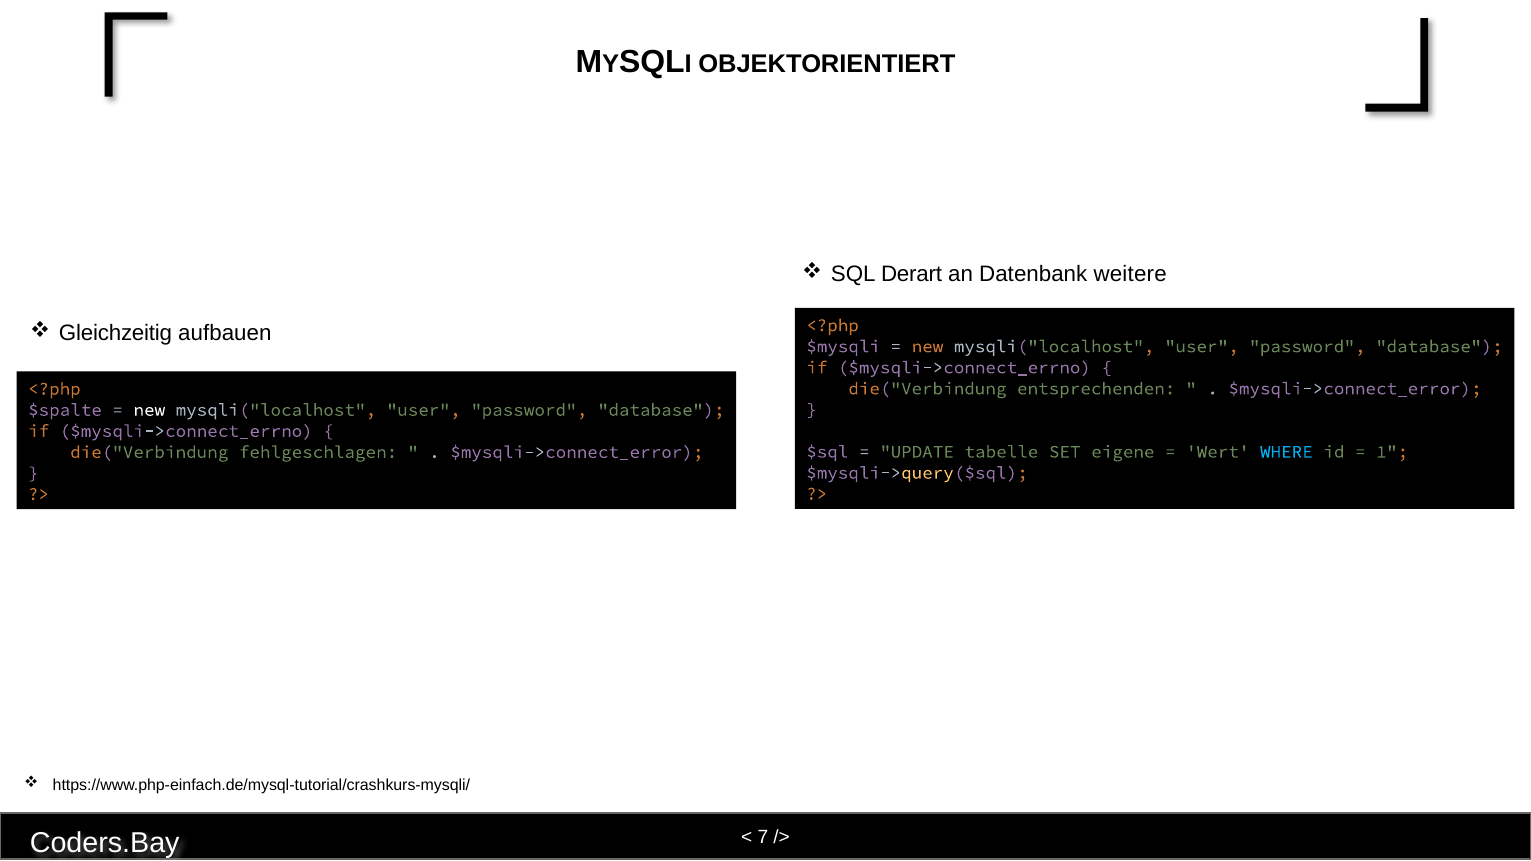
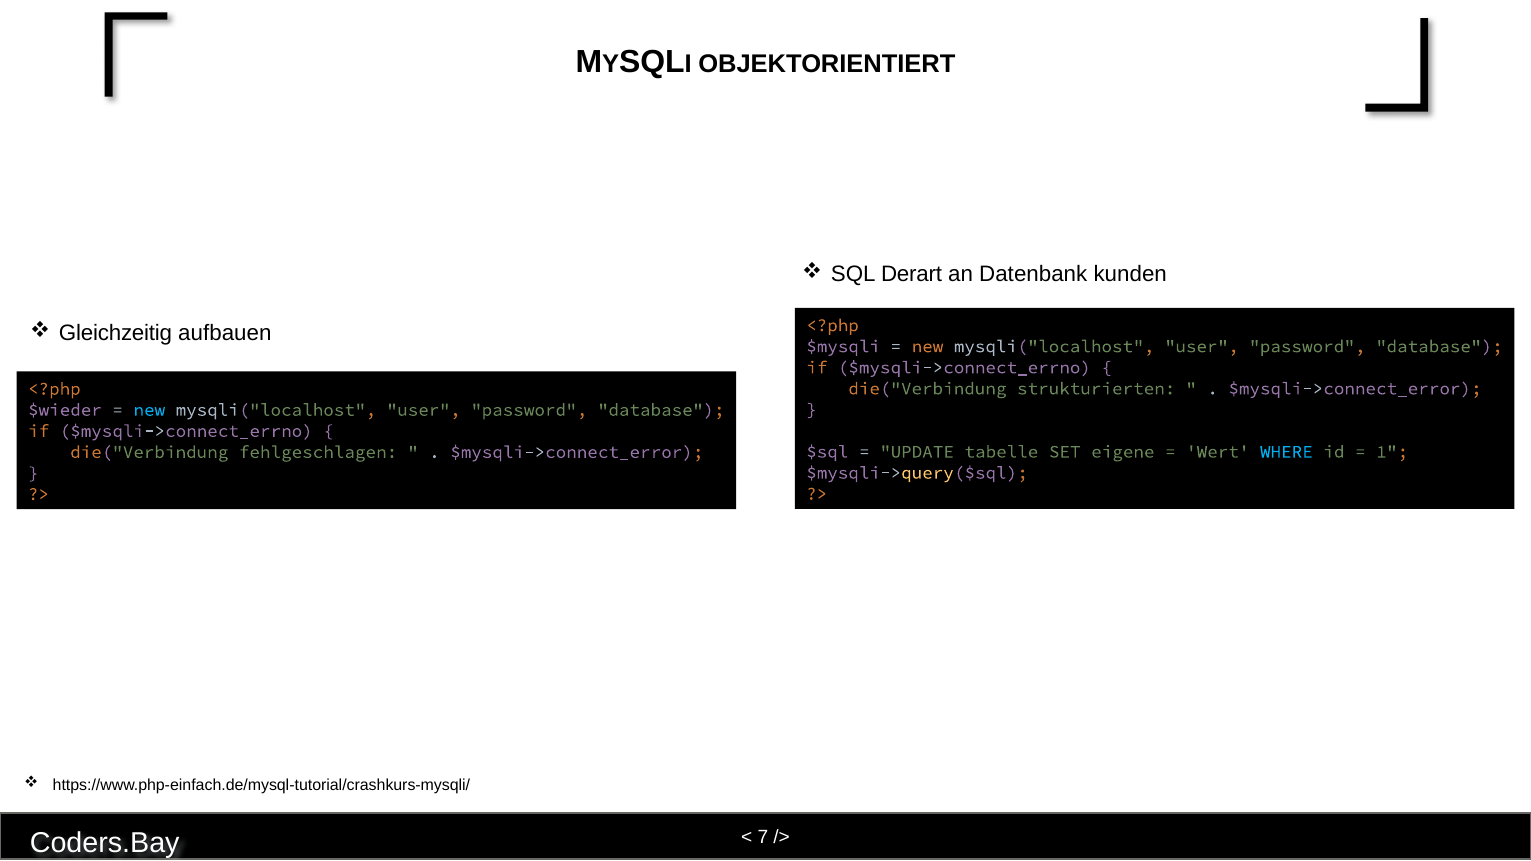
weitere: weitere -> kunden
entsprechenden: entsprechenden -> strukturierten
$spalte: $spalte -> $wieder
new at (149, 410) colour: white -> light blue
